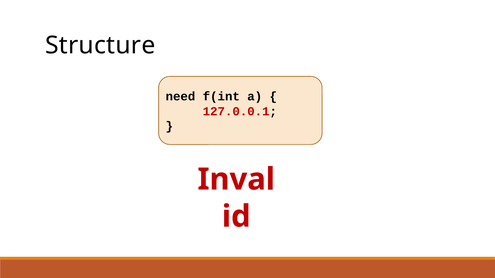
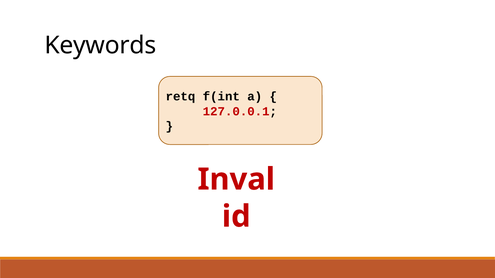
Structure: Structure -> Keywords
need: need -> retq
